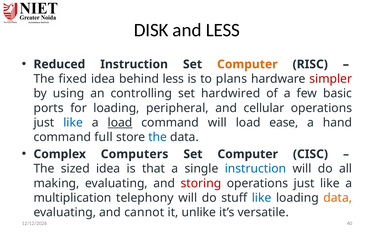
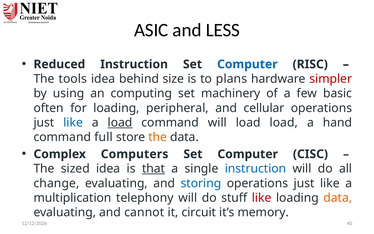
DISK: DISK -> ASIC
Computer at (247, 64) colour: orange -> blue
fixed: fixed -> tools
behind less: less -> size
controlling: controlling -> computing
hardwired: hardwired -> machinery
ports: ports -> often
load ease: ease -> load
the at (158, 137) colour: blue -> orange
that underline: none -> present
making: making -> change
storing colour: red -> blue
like at (262, 198) colour: blue -> red
unlike: unlike -> circuit
versatile: versatile -> memory
